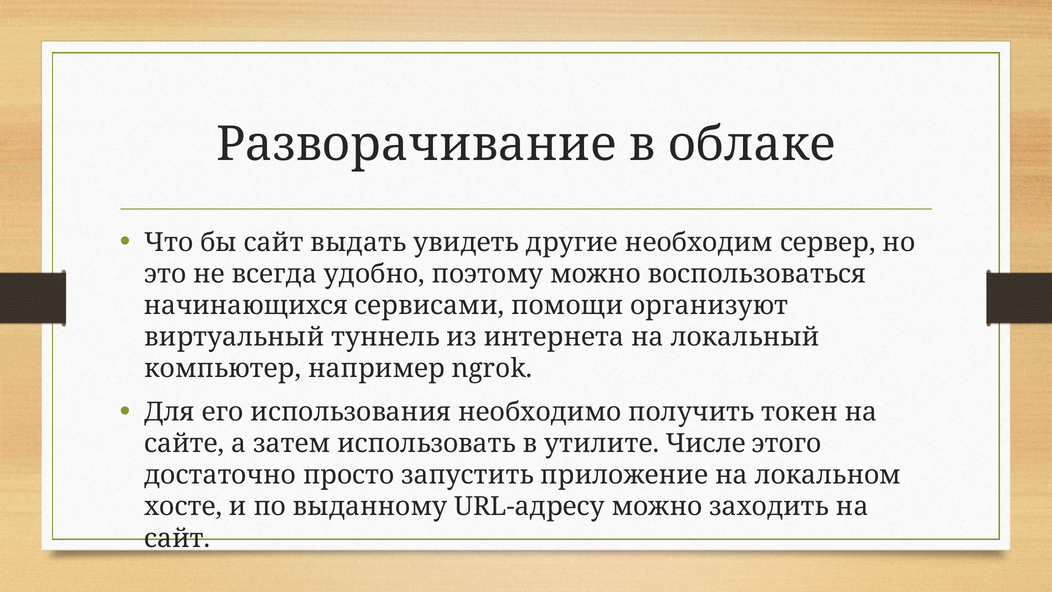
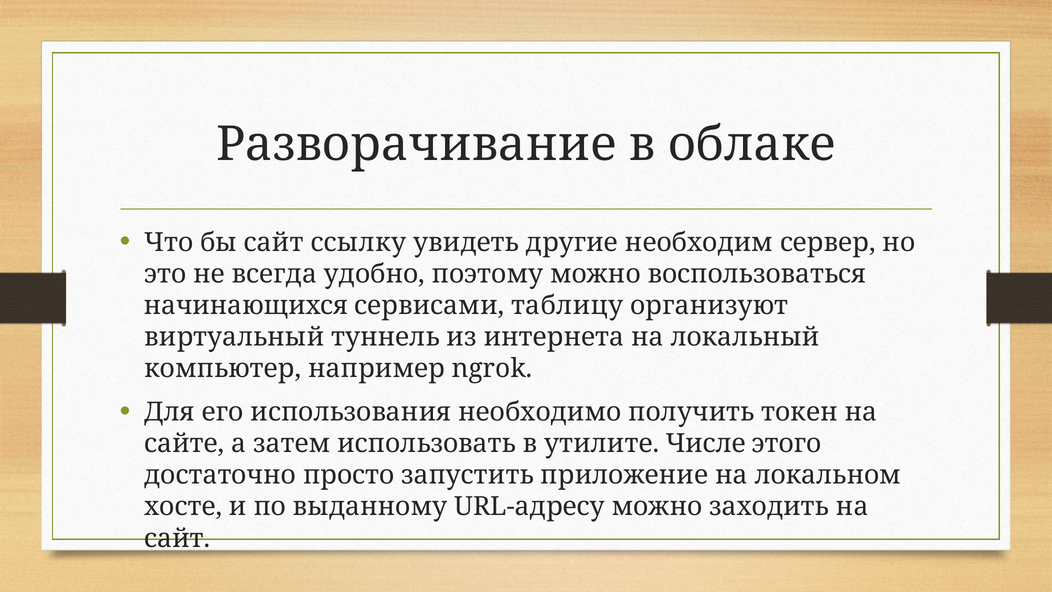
выдать: выдать -> ссылку
помощи: помощи -> таблицу
